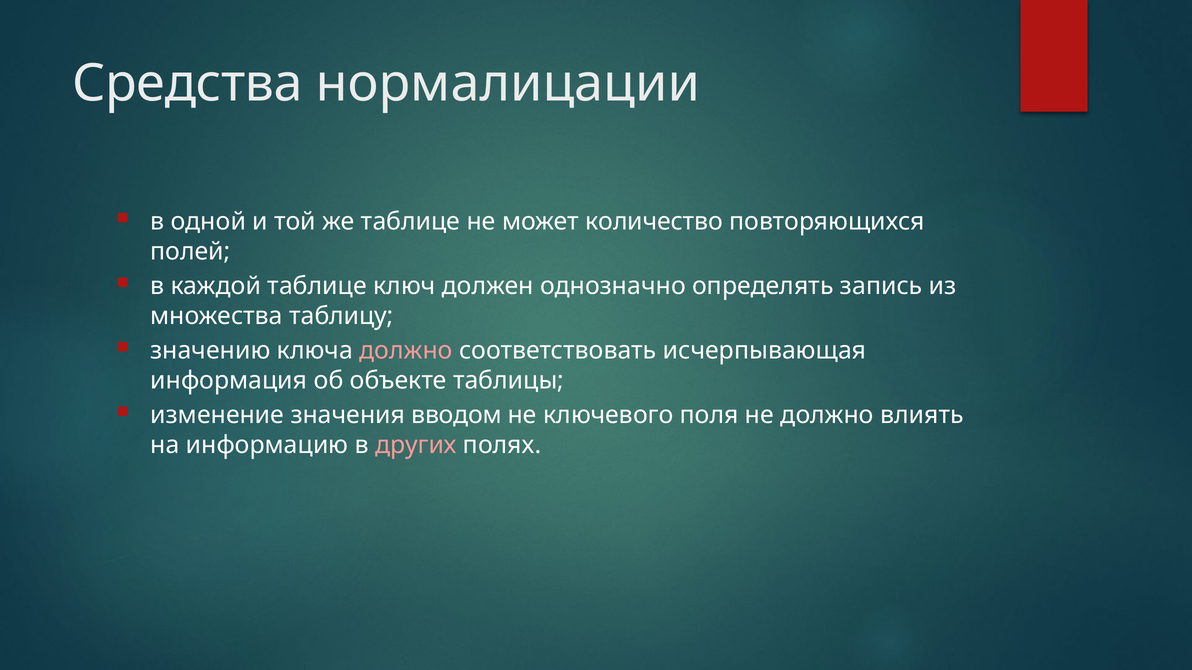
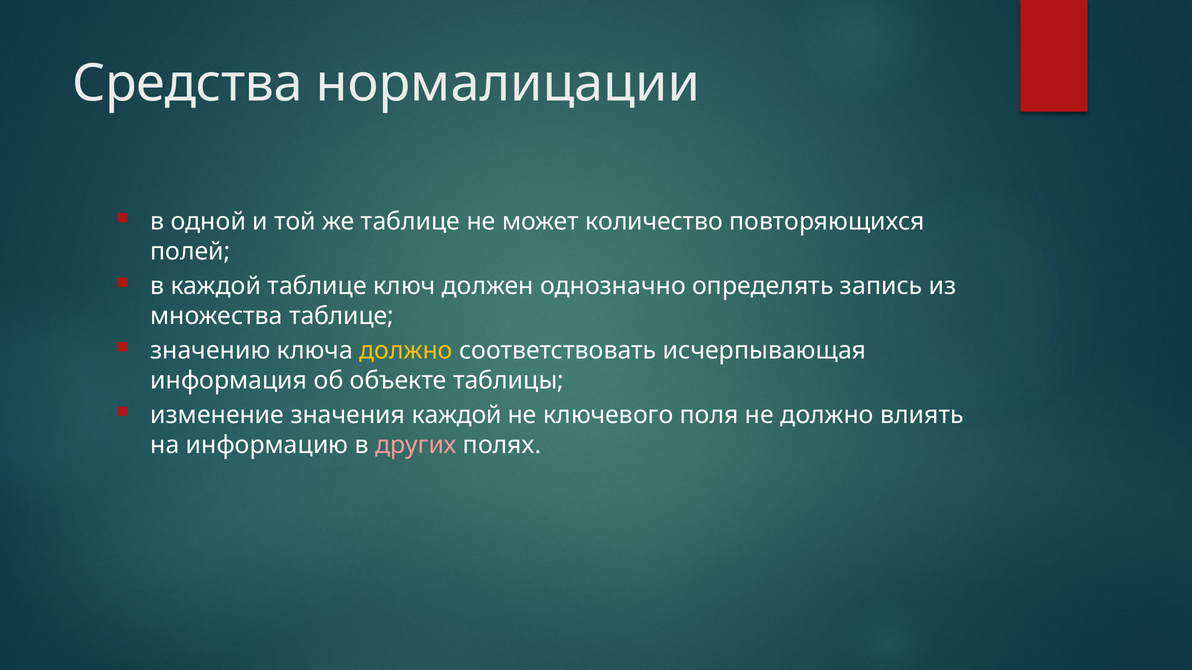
множества таблицу: таблицу -> таблице
должно at (406, 351) colour: pink -> yellow
значения вводом: вводом -> каждой
